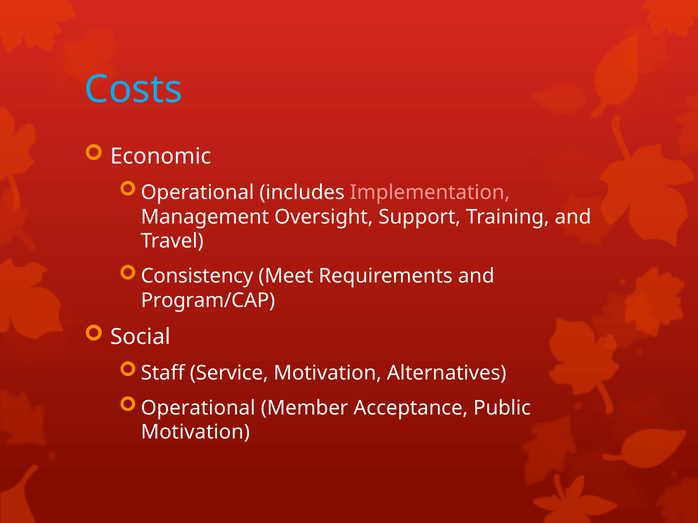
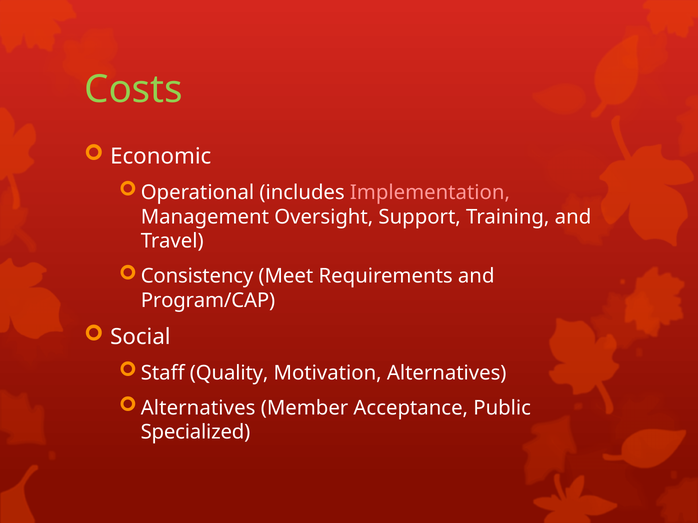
Costs colour: light blue -> light green
Service: Service -> Quality
Operational at (198, 408): Operational -> Alternatives
Motivation at (195, 433): Motivation -> Specialized
